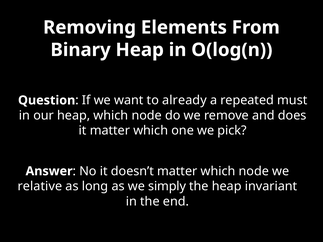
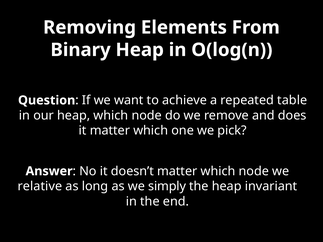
already: already -> achieve
must: must -> table
